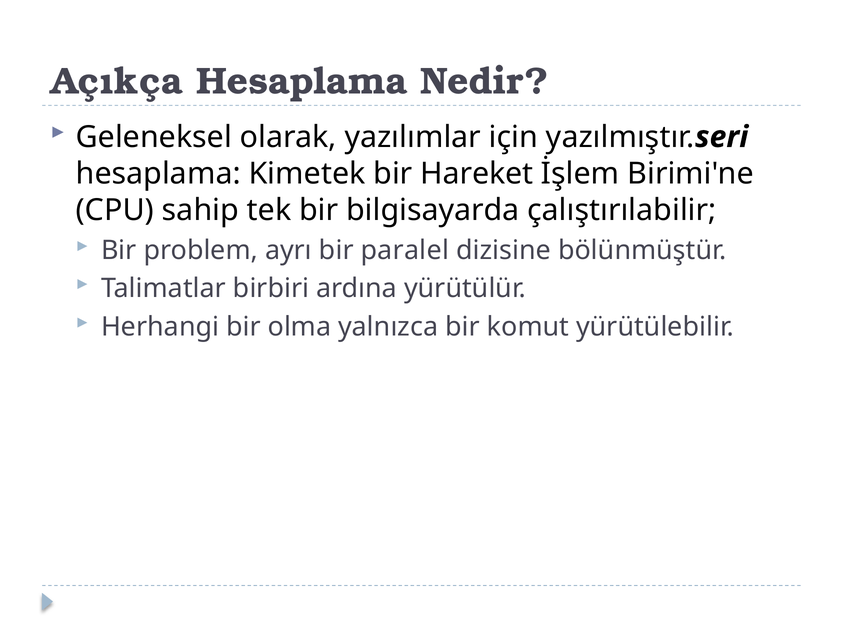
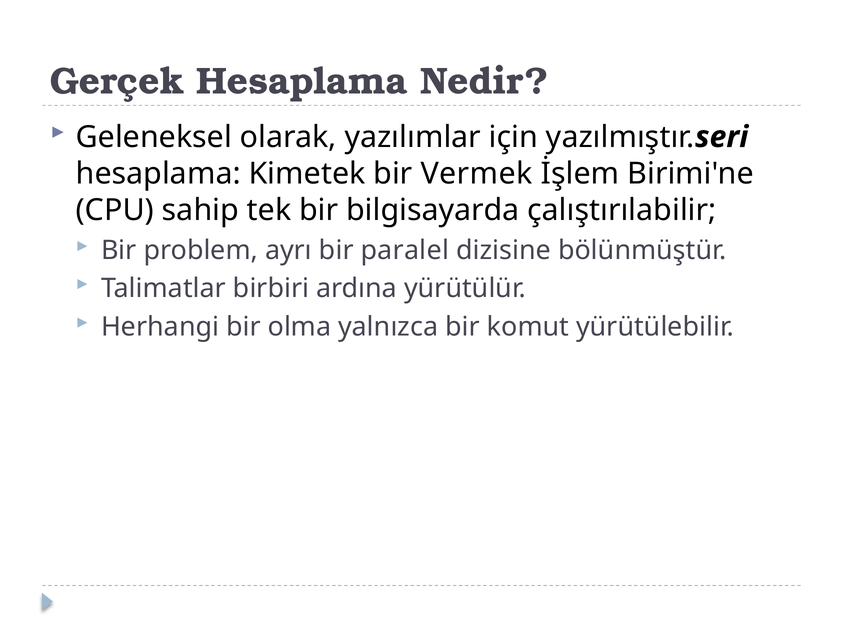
Açıkça: Açıkça -> Gerçek
Hareket: Hareket -> Vermek
